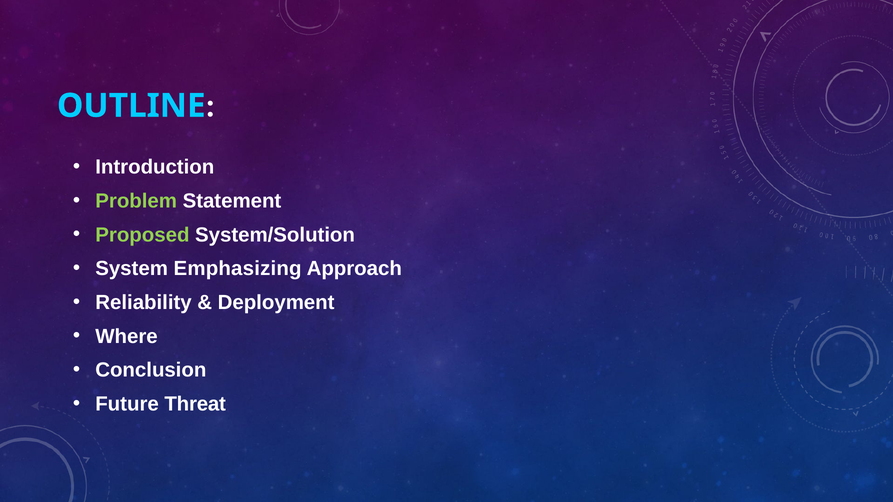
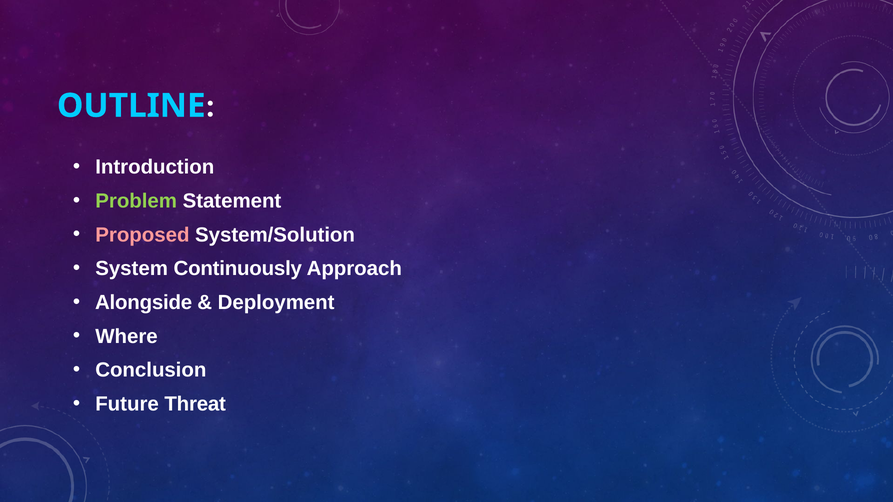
Proposed colour: light green -> pink
Emphasizing: Emphasizing -> Continuously
Reliability: Reliability -> Alongside
